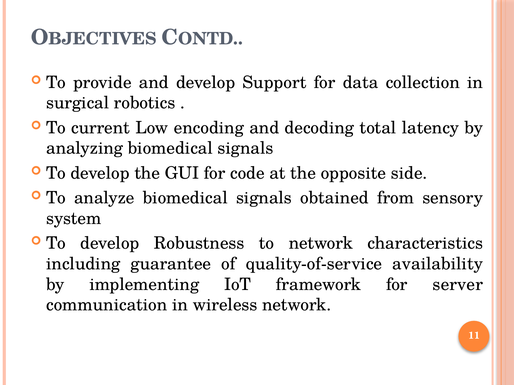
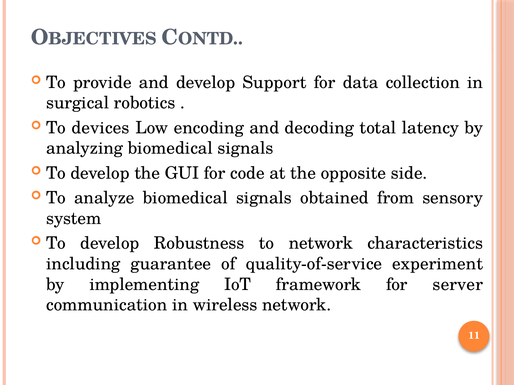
current: current -> devices
availability: availability -> experiment
